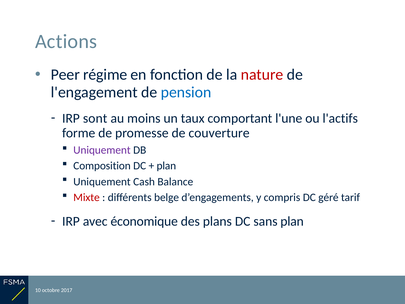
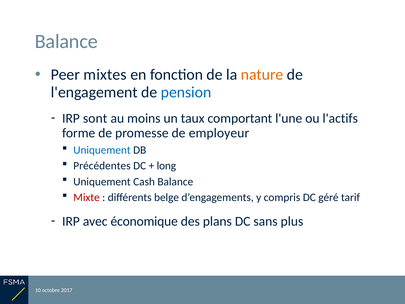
Actions at (66, 41): Actions -> Balance
régime: régime -> mixtes
nature colour: red -> orange
couverture: couverture -> employeur
Uniquement at (102, 150) colour: purple -> blue
Composition: Composition -> Précédentes
plan at (166, 166): plan -> long
sans plan: plan -> plus
